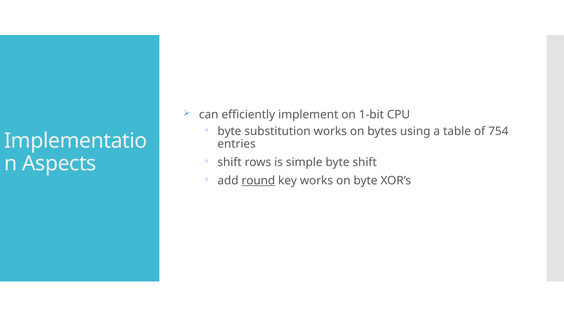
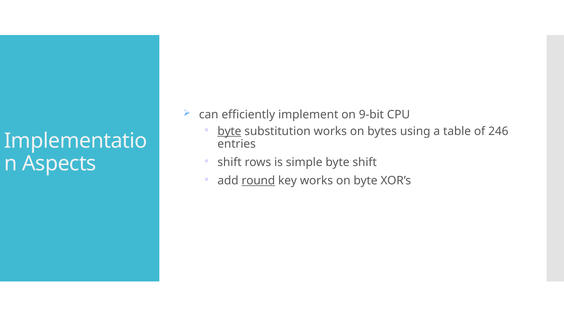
1-bit: 1-bit -> 9-bit
byte at (229, 131) underline: none -> present
754: 754 -> 246
